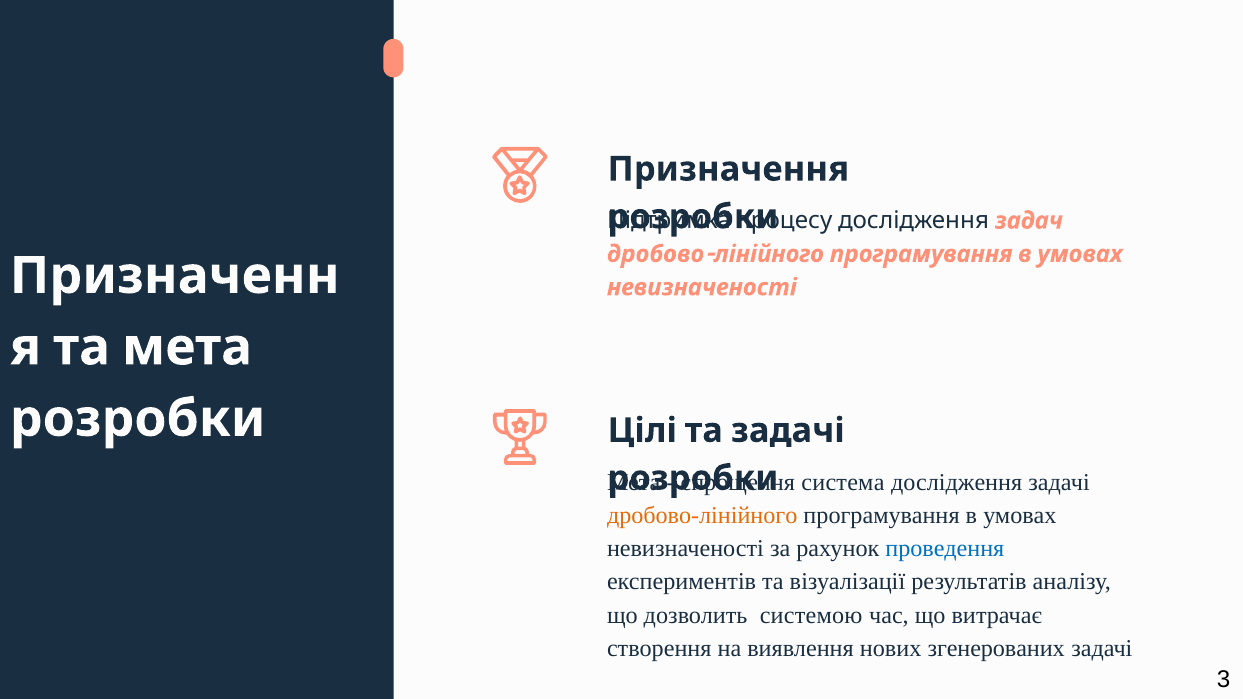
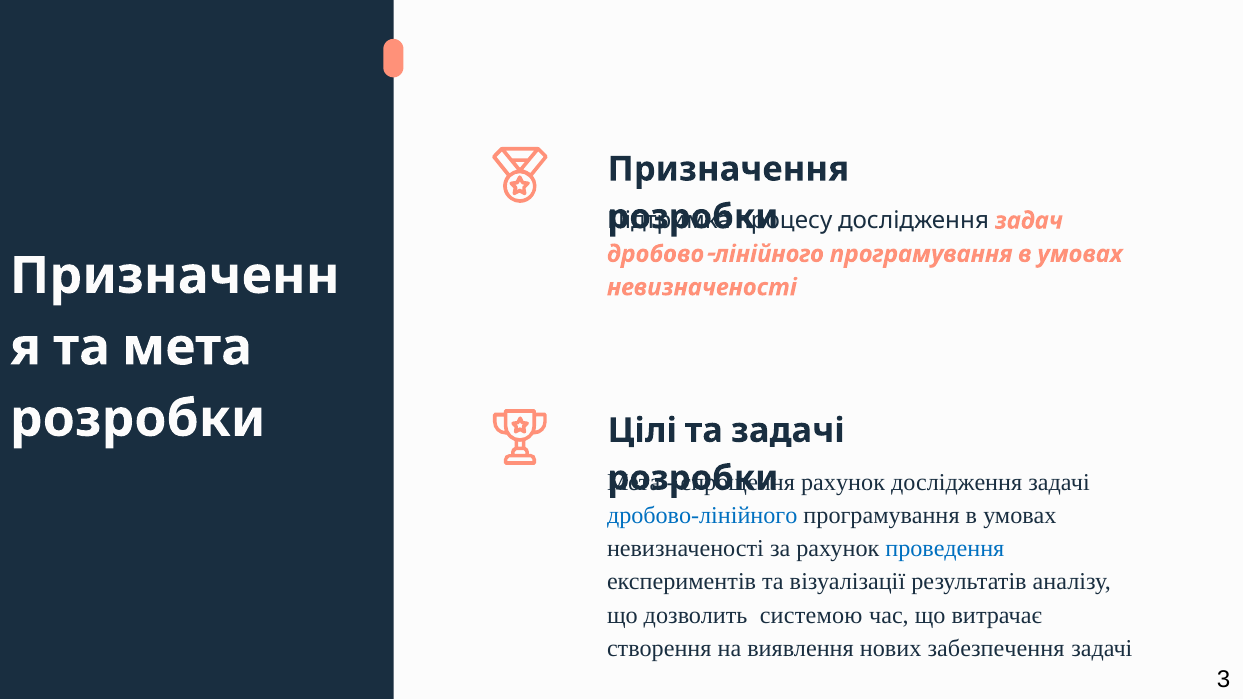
система at (843, 482): система -> рахунок
дробово-лінійного colour: orange -> blue
згенерованих: згенерованих -> забезпечення
